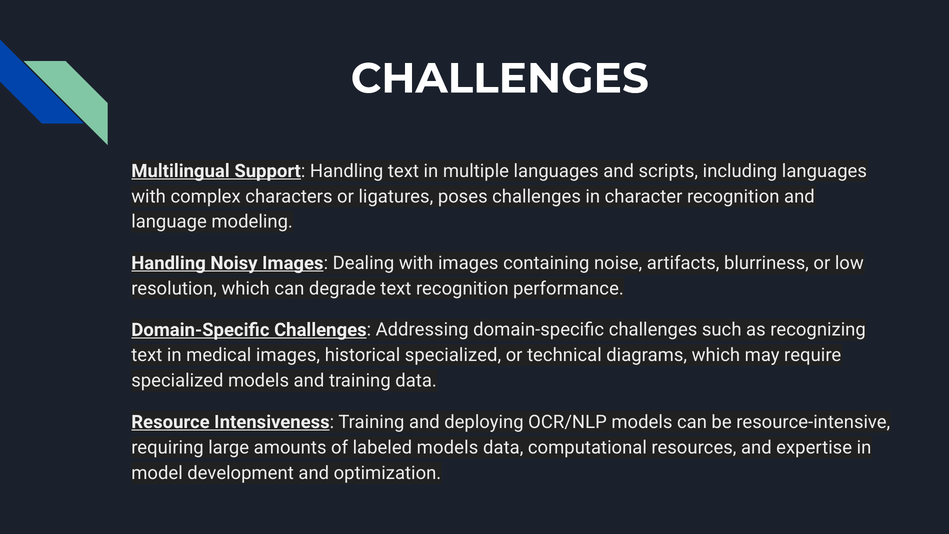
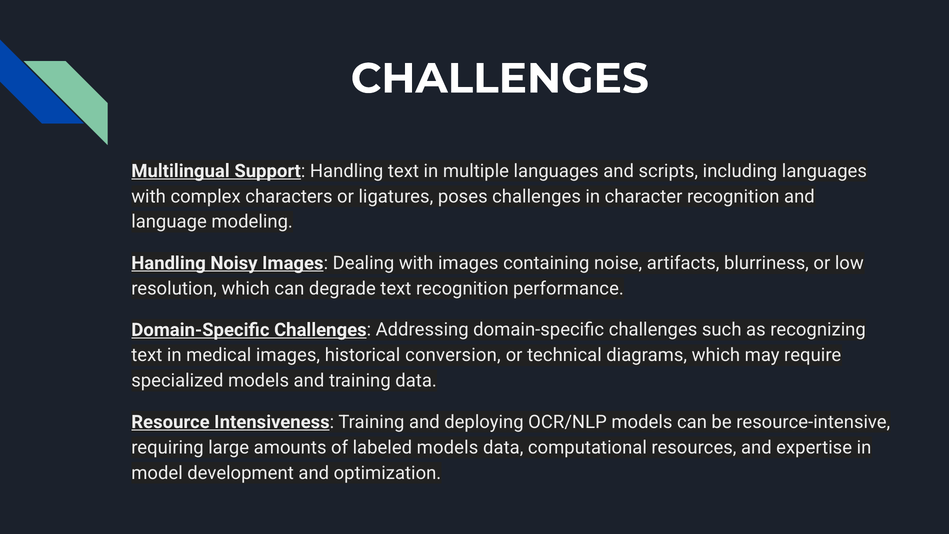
historical specialized: specialized -> conversion
